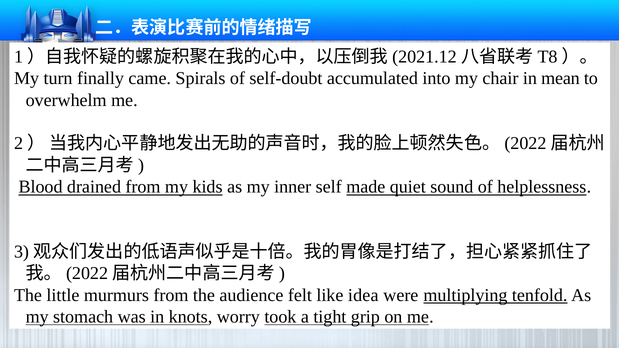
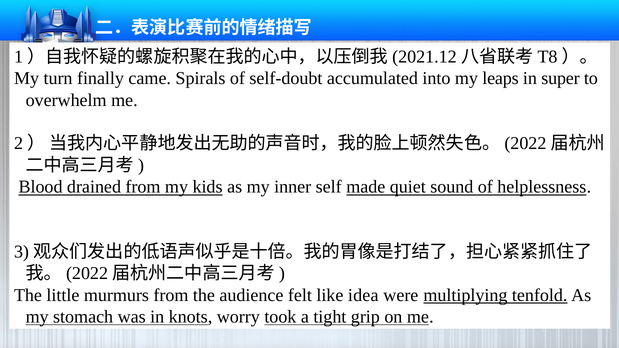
chair: chair -> leaps
mean: mean -> super
